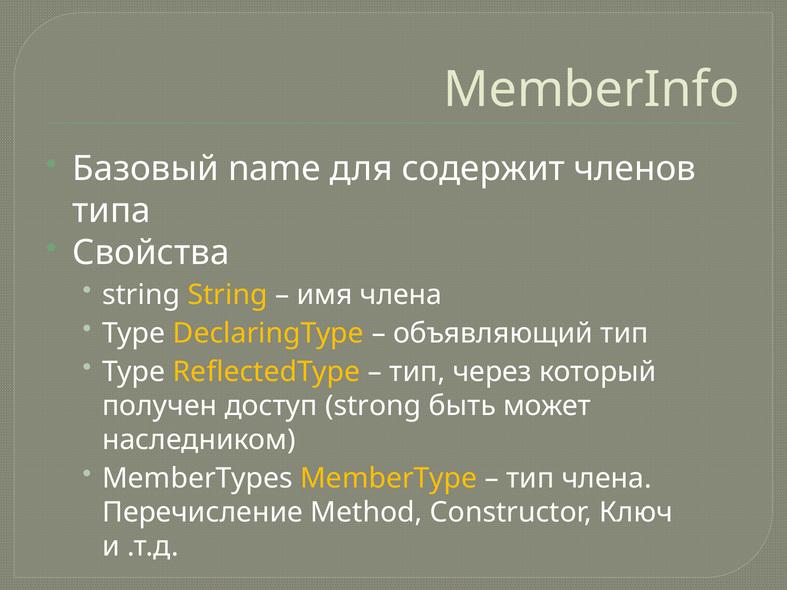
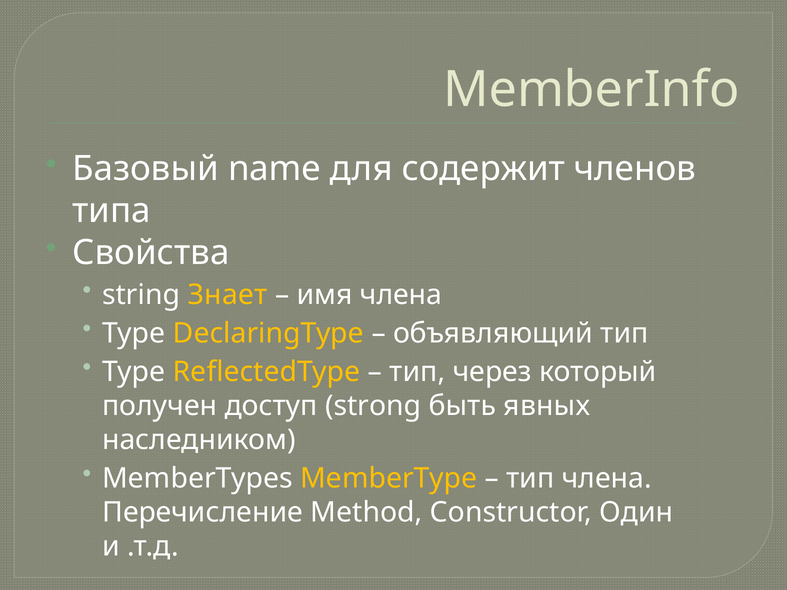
string String: String -> Знает
может: может -> явных
Ключ: Ключ -> Один
